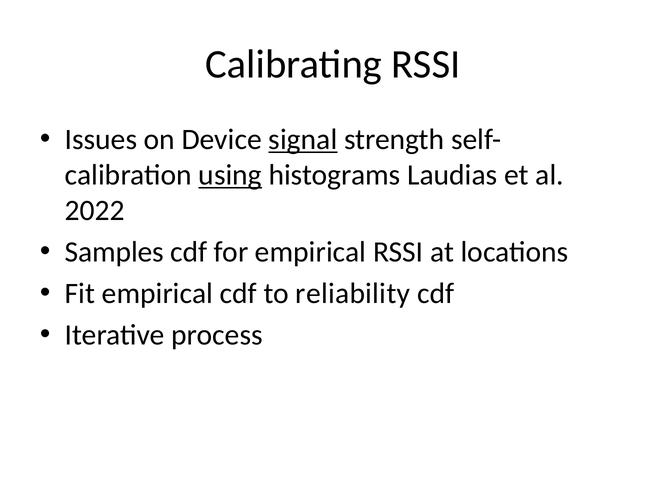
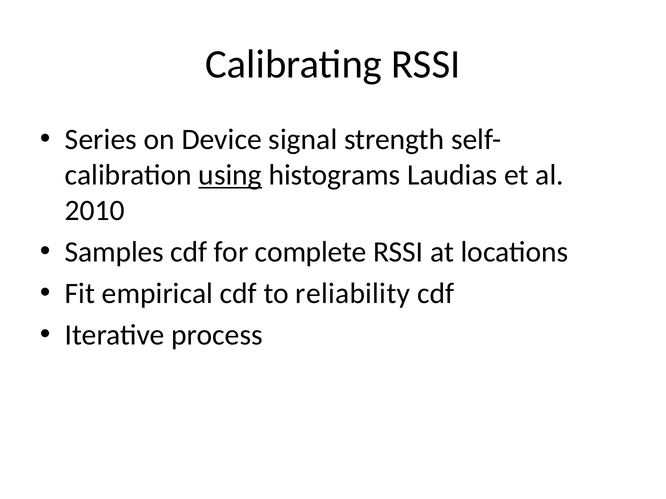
Issues: Issues -> Series
signal underline: present -> none
2022: 2022 -> 2010
for empirical: empirical -> complete
